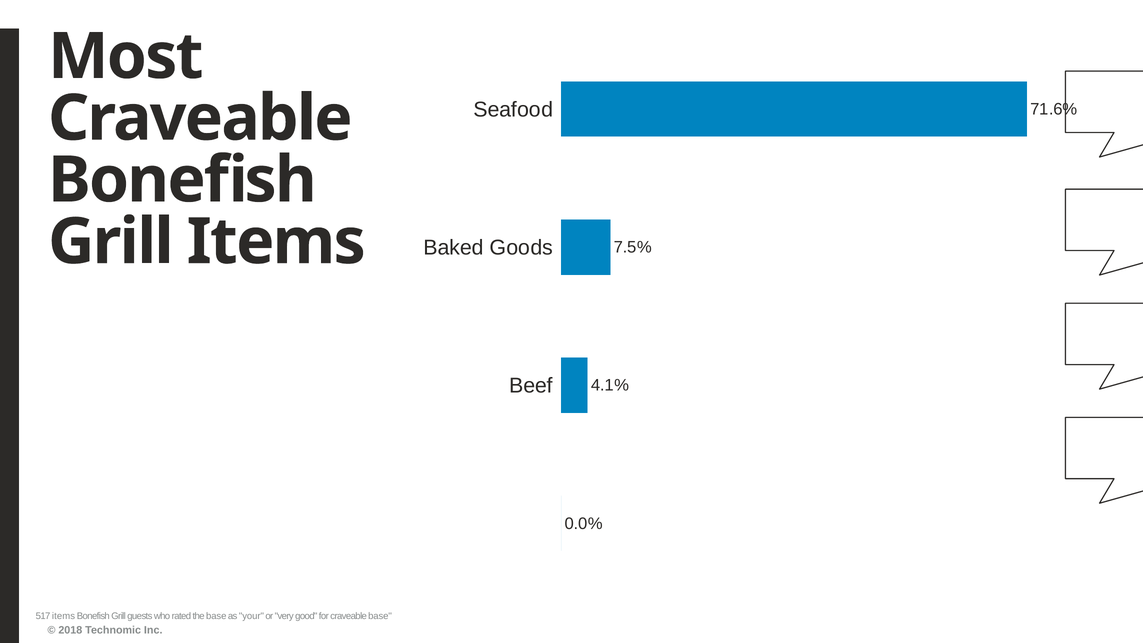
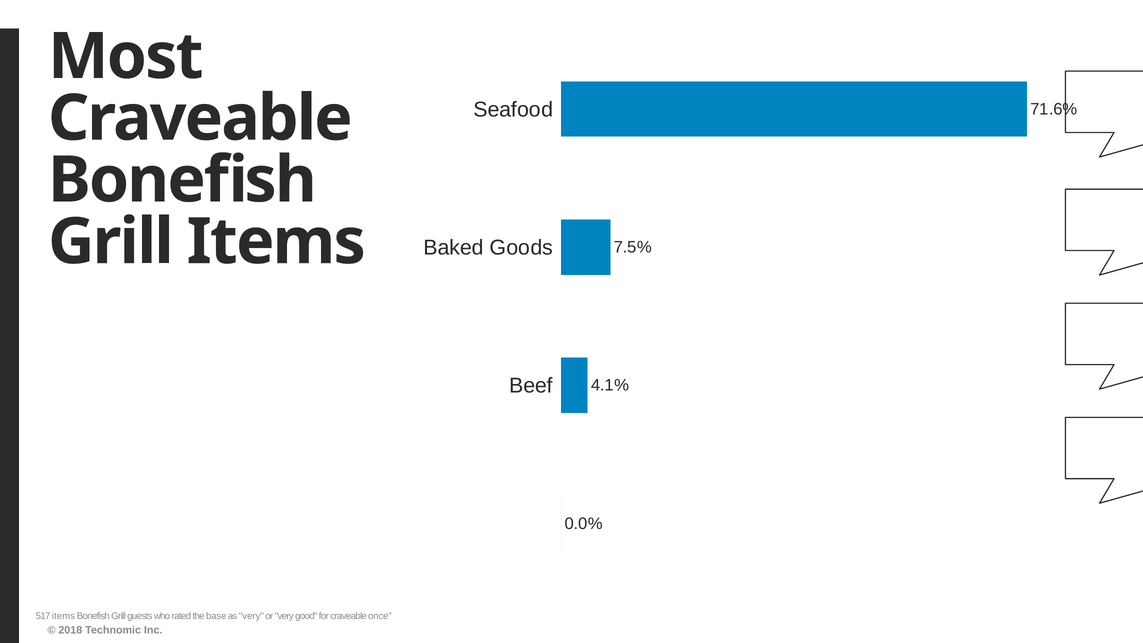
as your: your -> very
craveable base: base -> once
